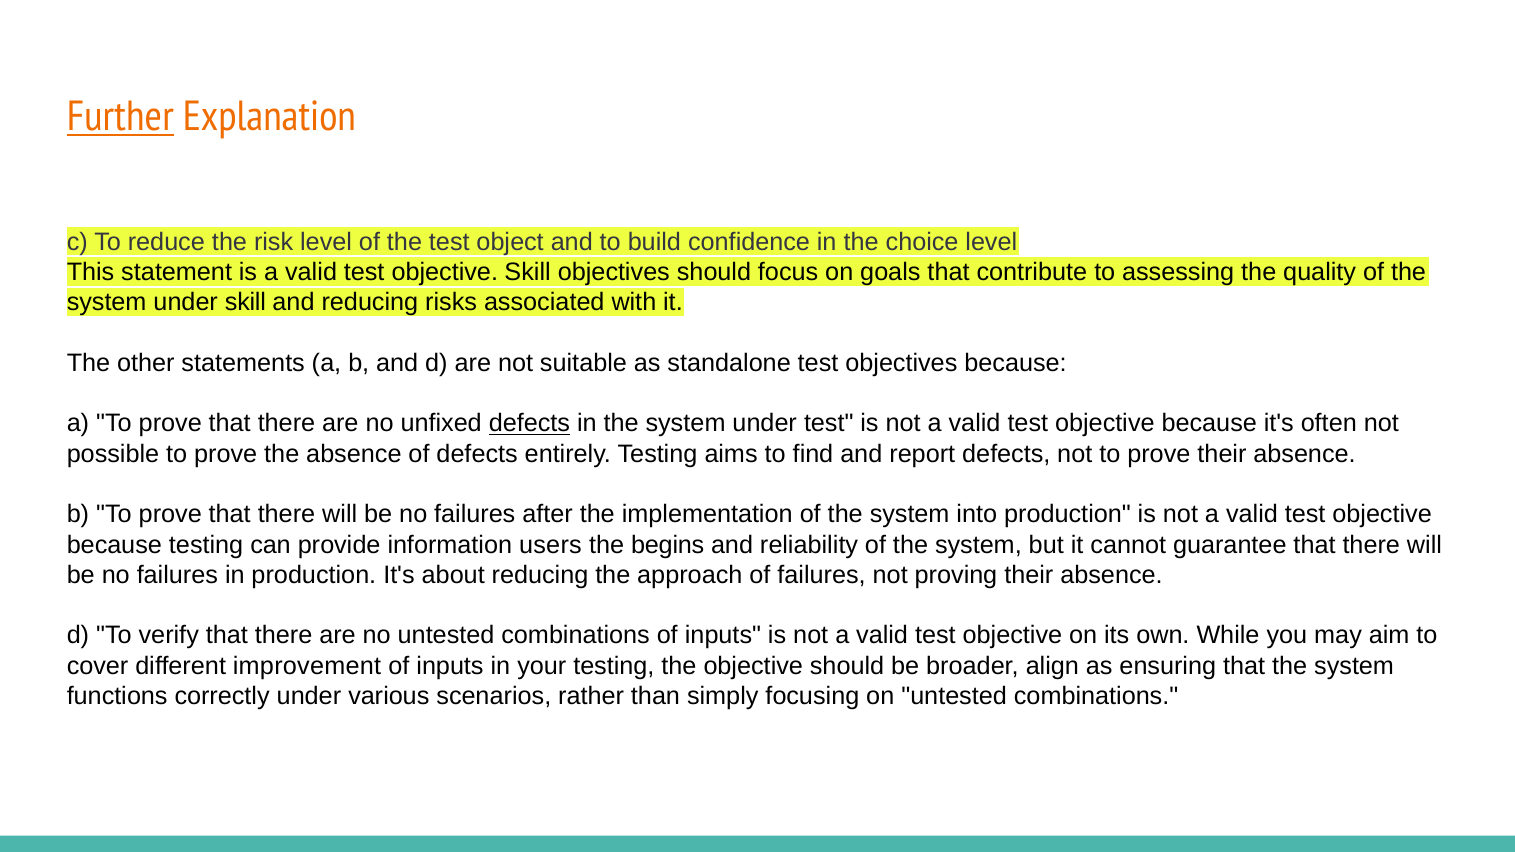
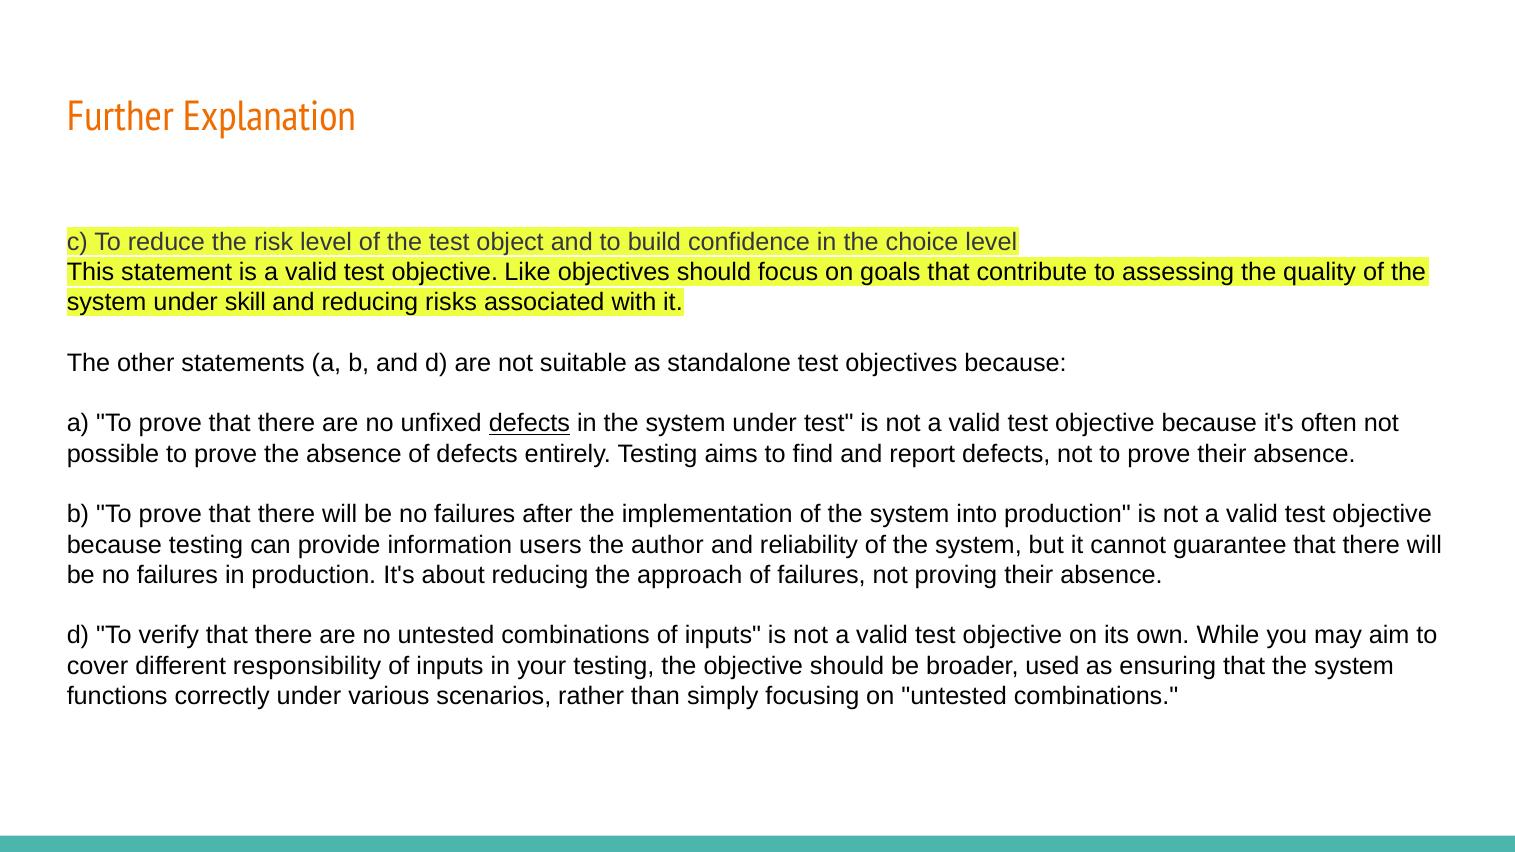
Further underline: present -> none
objective Skill: Skill -> Like
begins: begins -> author
improvement: improvement -> responsibility
align: align -> used
